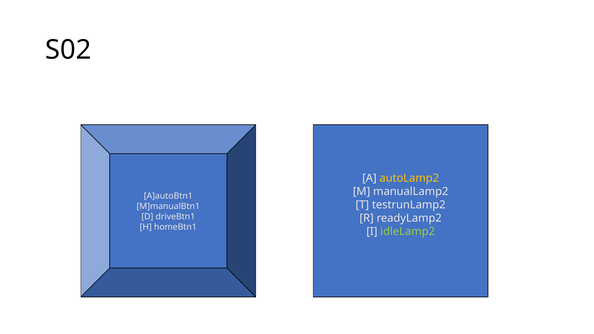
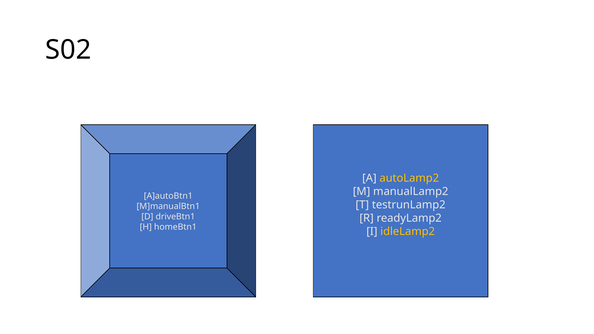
idleLamp2 colour: light green -> yellow
